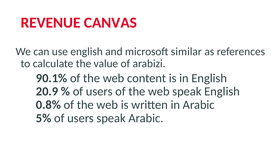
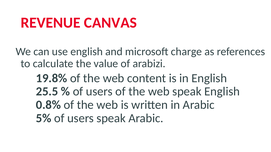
similar: similar -> charge
90.1%: 90.1% -> 19.8%
20.9: 20.9 -> 25.5
